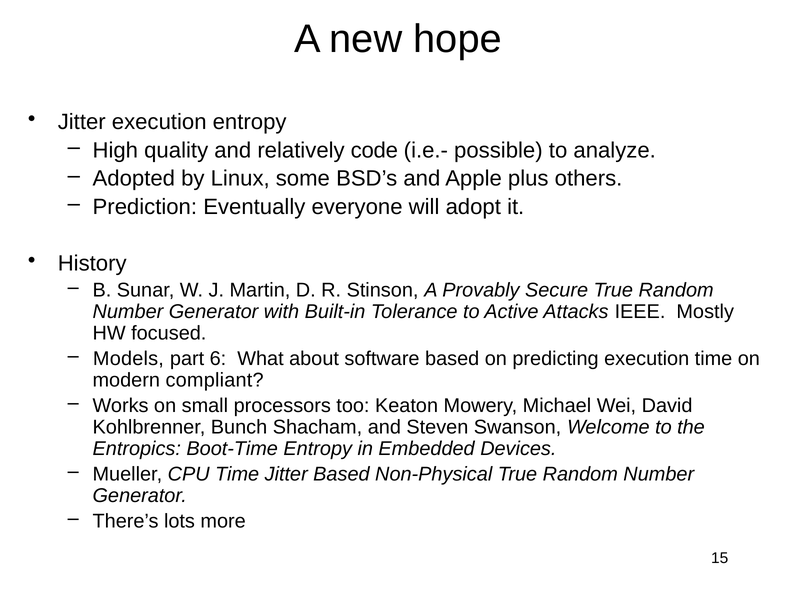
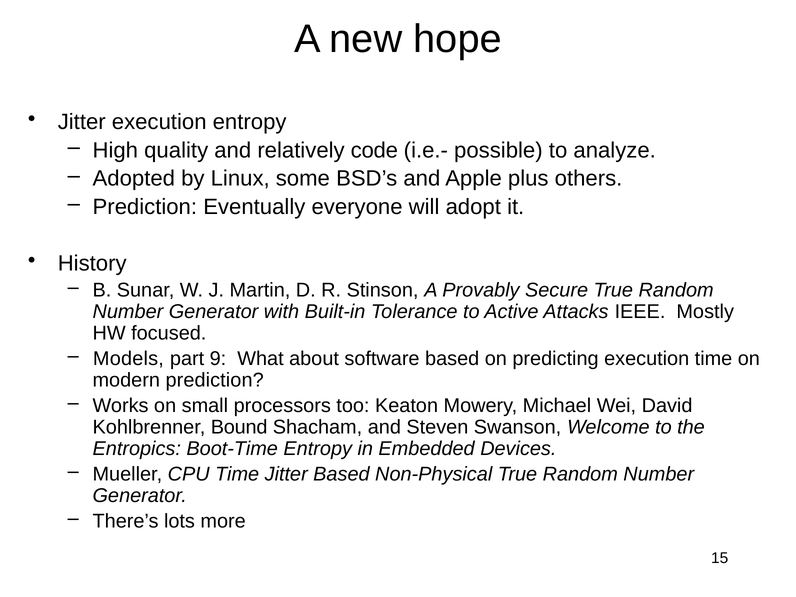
6: 6 -> 9
modern compliant: compliant -> prediction
Bunch: Bunch -> Bound
